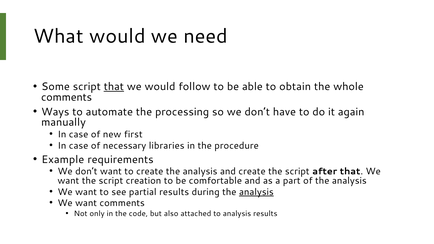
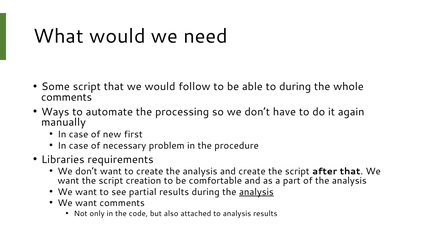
that at (114, 87) underline: present -> none
to obtain: obtain -> during
libraries: libraries -> problem
Example: Example -> Libraries
